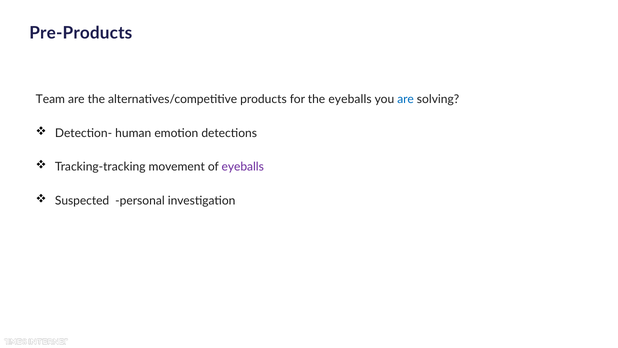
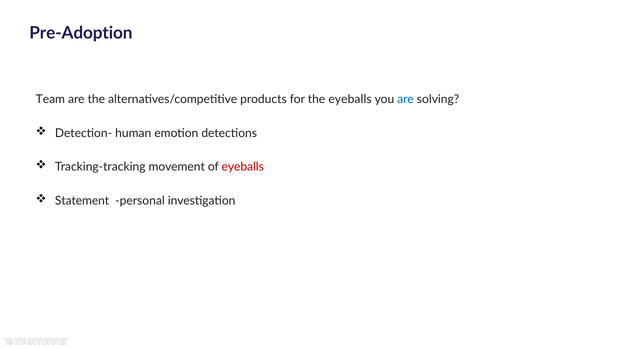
Pre-Products: Pre-Products -> Pre-Adoption
eyeballs at (243, 167) colour: purple -> red
Suspected: Suspected -> Statement
